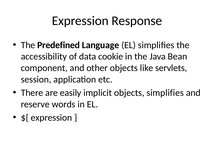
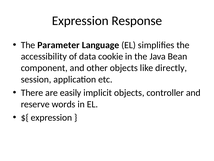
Predefined: Predefined -> Parameter
servlets: servlets -> directly
objects simplifies: simplifies -> controller
